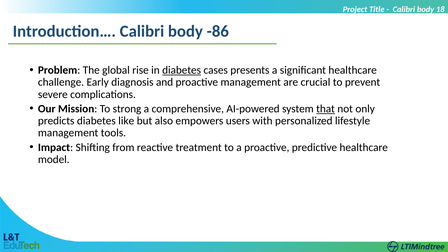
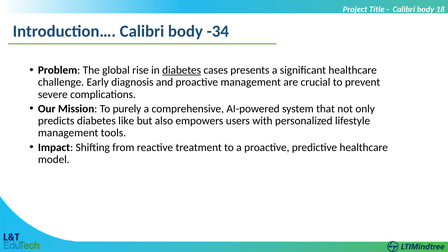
-86: -86 -> -34
strong: strong -> purely
that underline: present -> none
